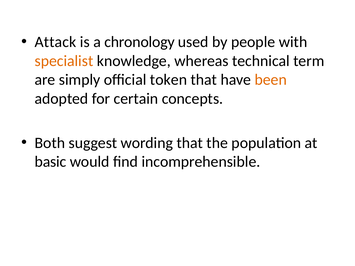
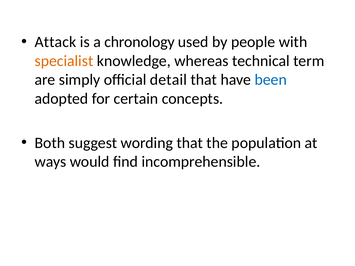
token: token -> detail
been colour: orange -> blue
basic: basic -> ways
